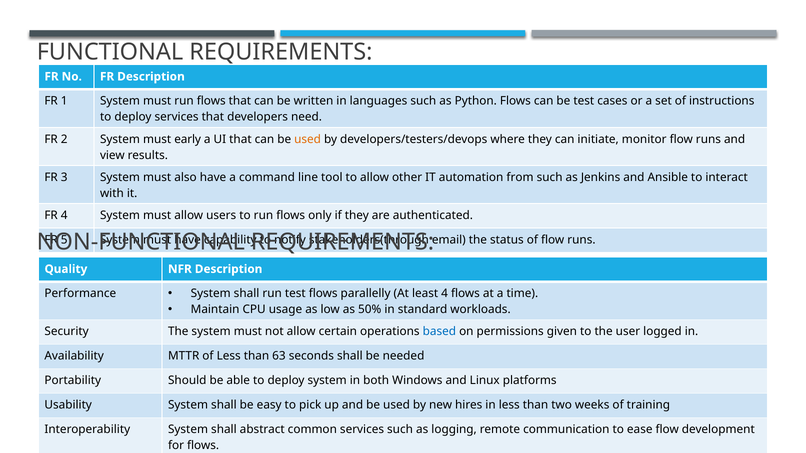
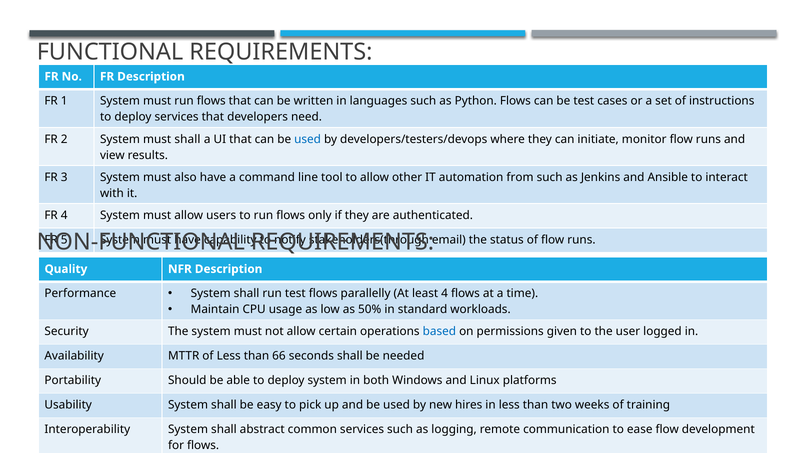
must early: early -> shall
used at (308, 139) colour: orange -> blue
63: 63 -> 66
